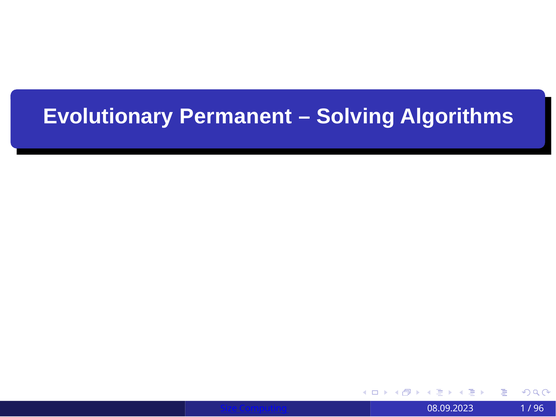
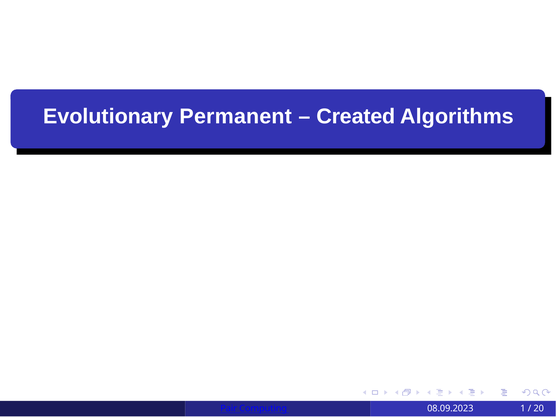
Solving: Solving -> Created
Size: Size -> Pair
96: 96 -> 20
